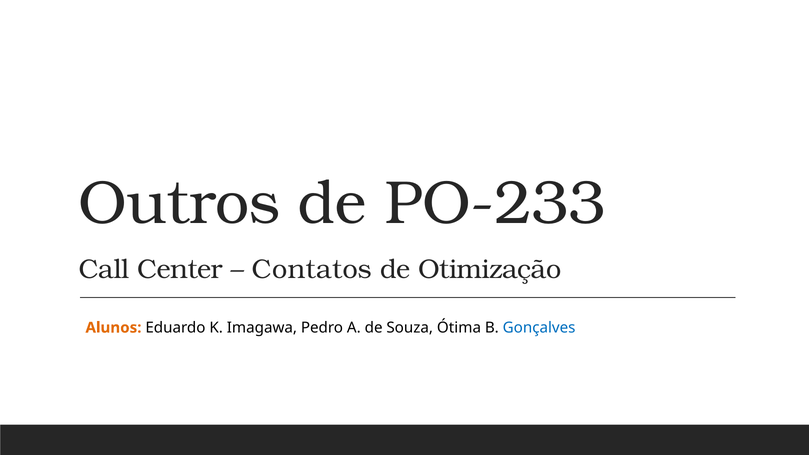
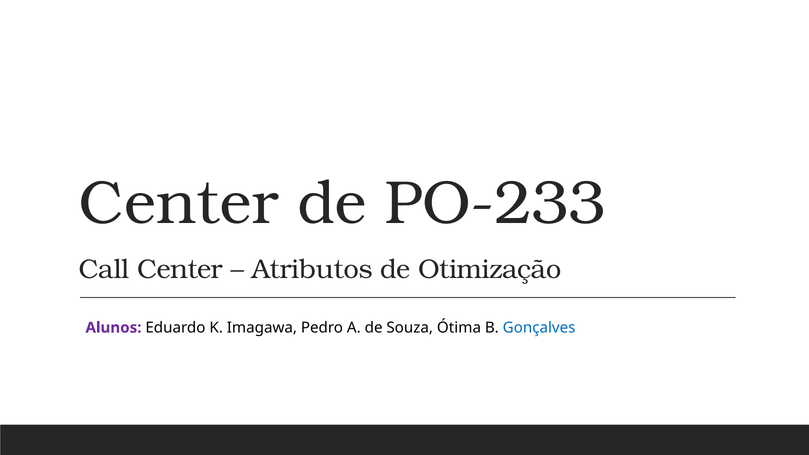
Outros at (179, 203): Outros -> Center
Contatos: Contatos -> Atributos
Alunos colour: orange -> purple
